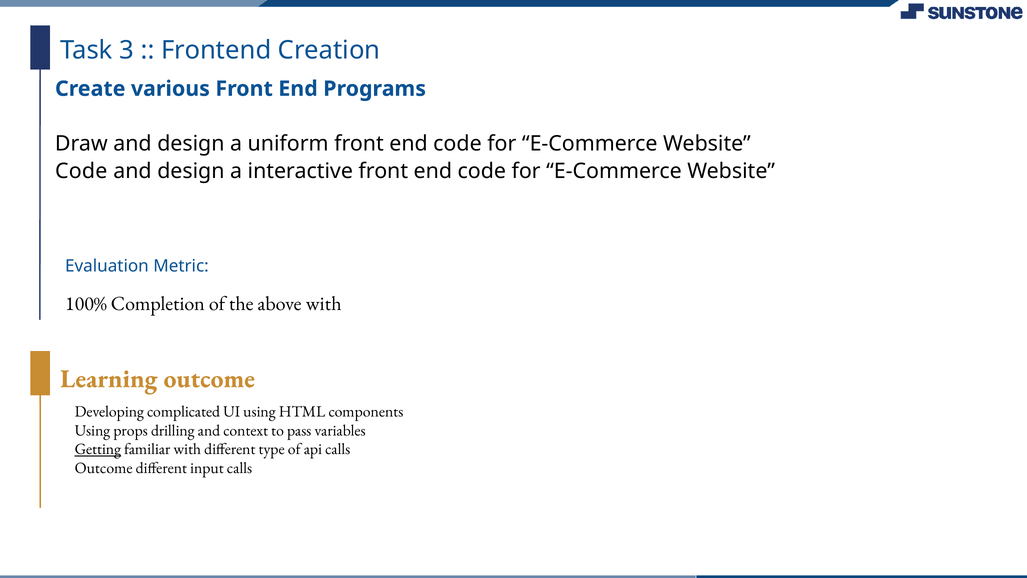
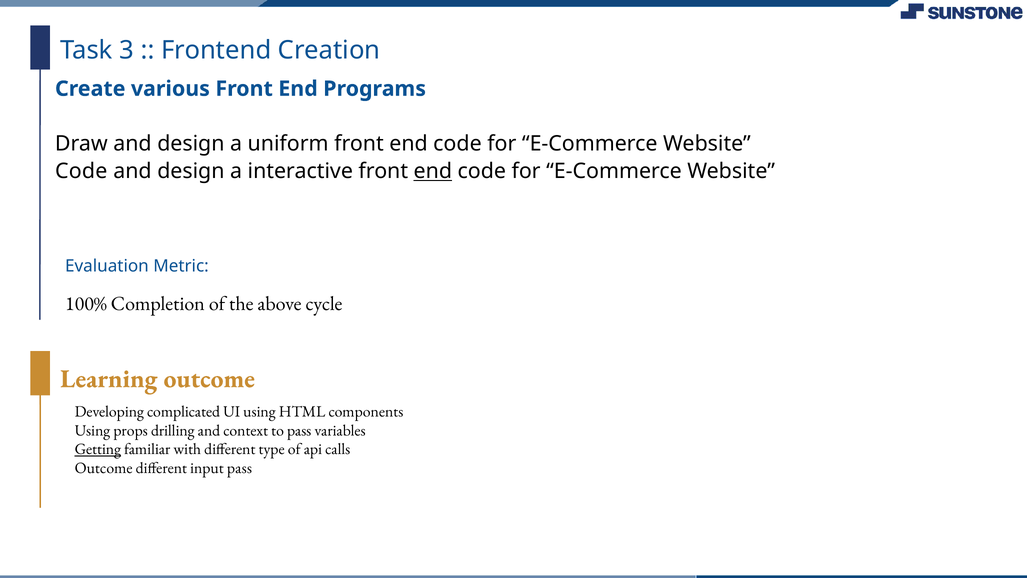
end at (433, 171) underline: none -> present
above with: with -> cycle
input calls: calls -> pass
